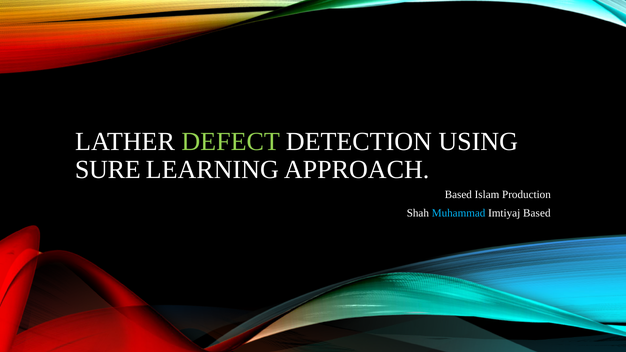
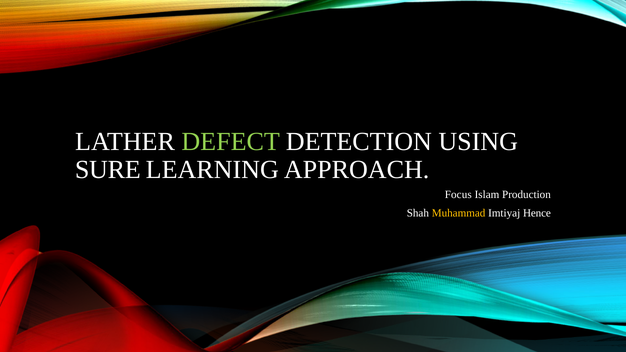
Based at (458, 195): Based -> Focus
Muhammad colour: light blue -> yellow
Imtiyaj Based: Based -> Hence
